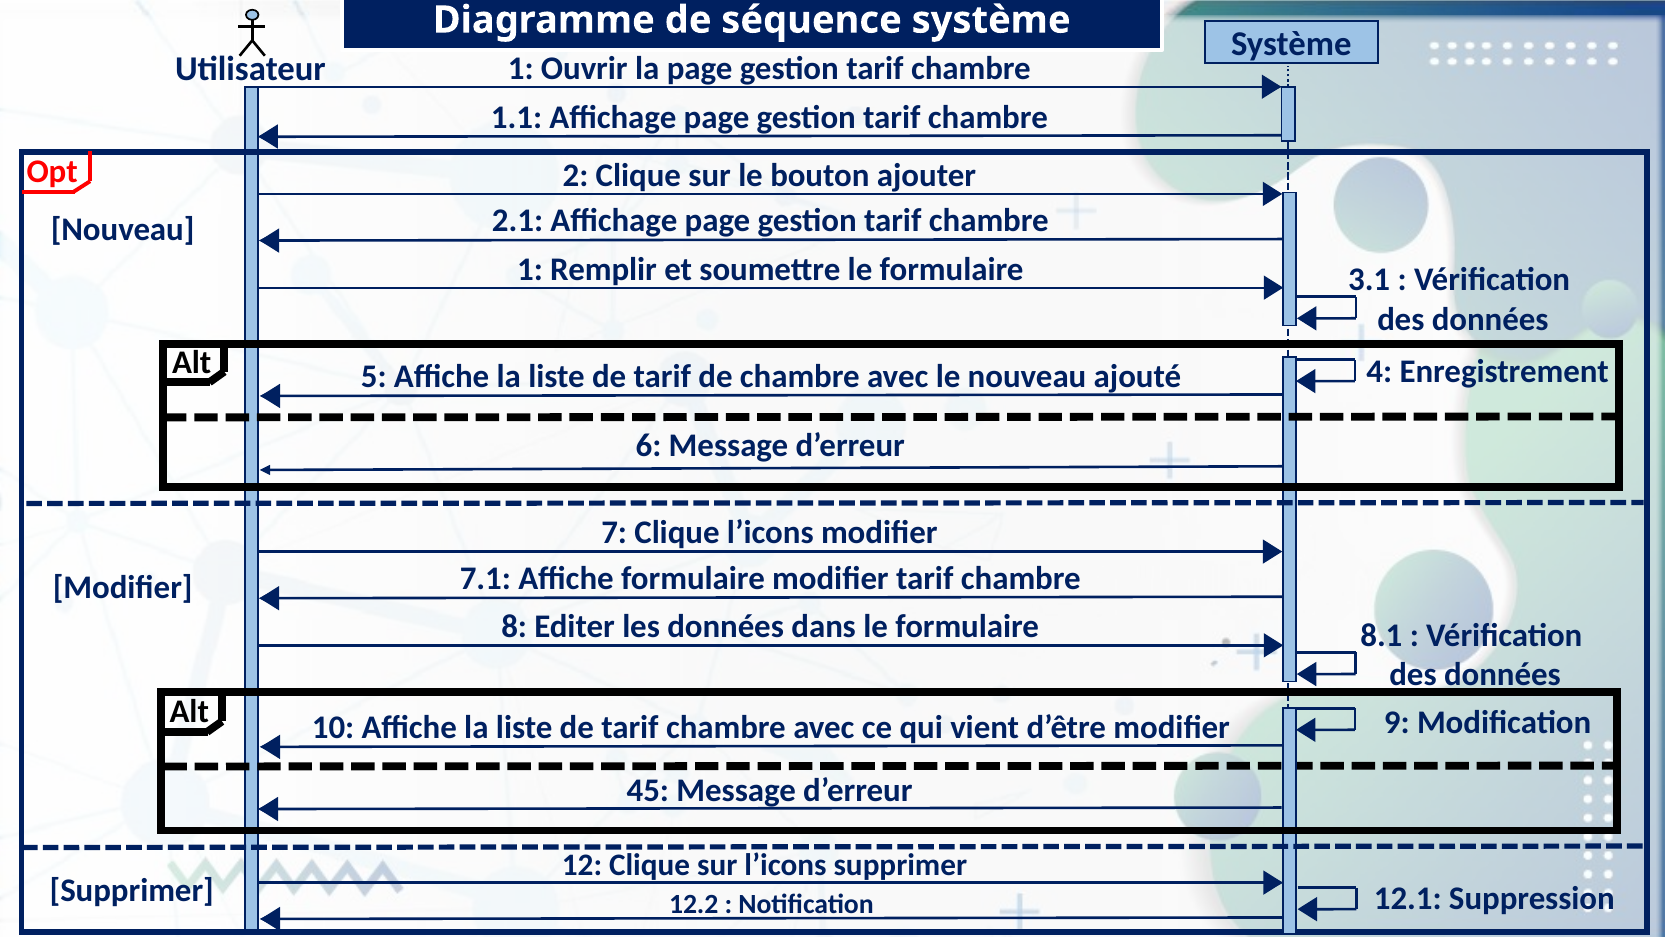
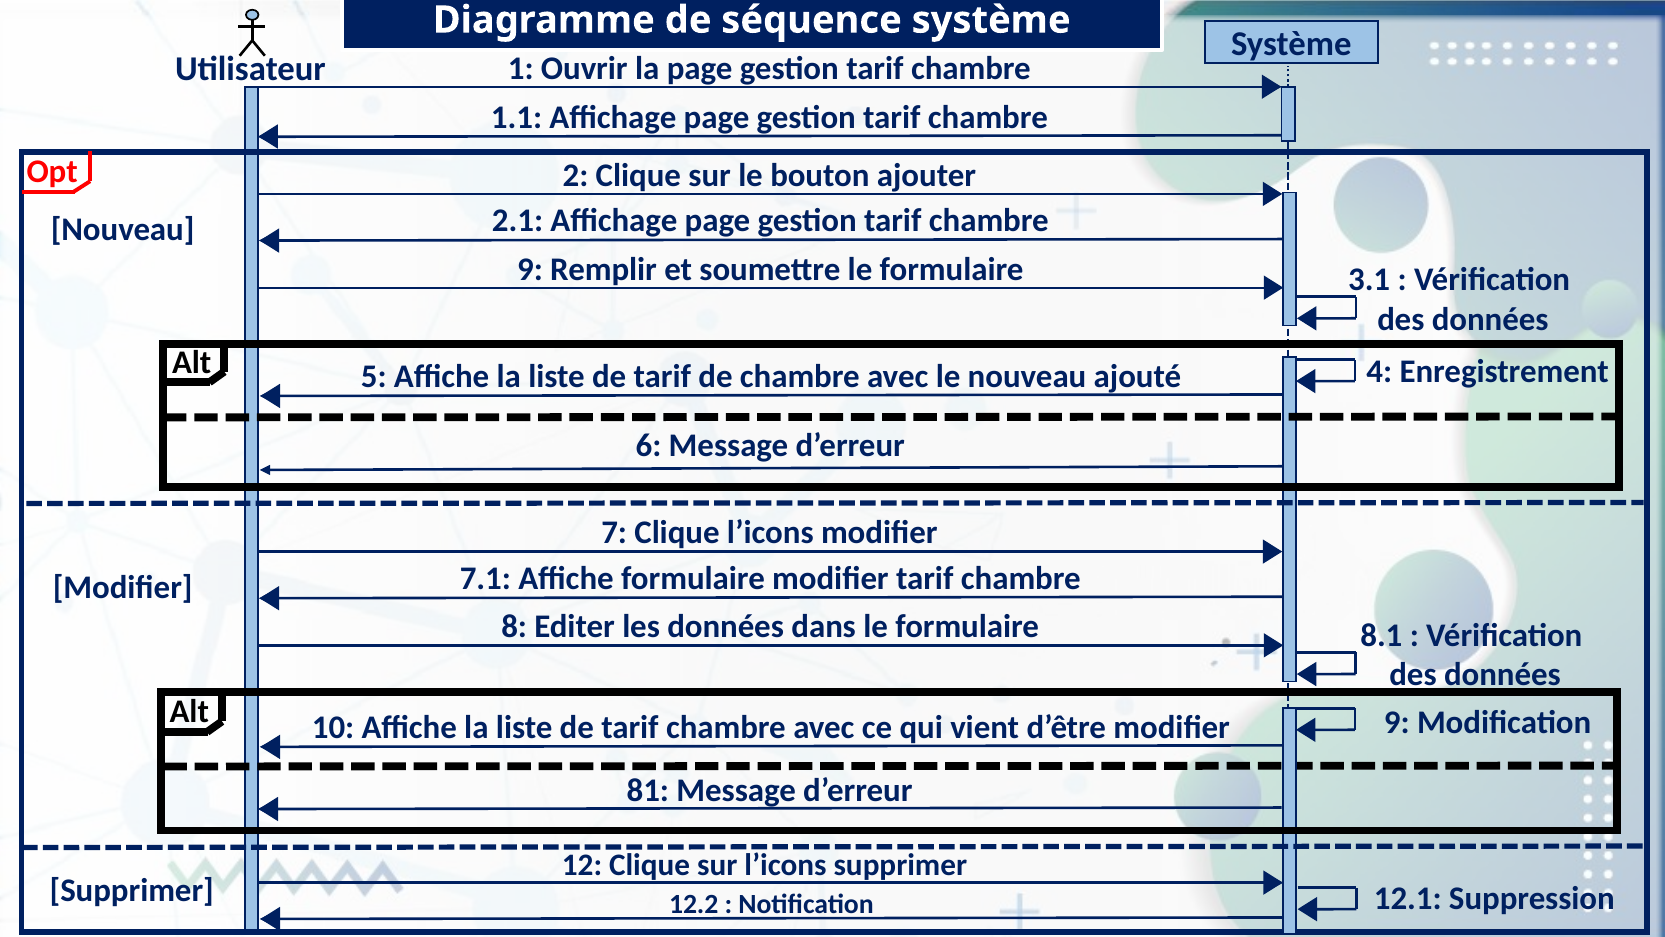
1 at (530, 269): 1 -> 9
45: 45 -> 81
